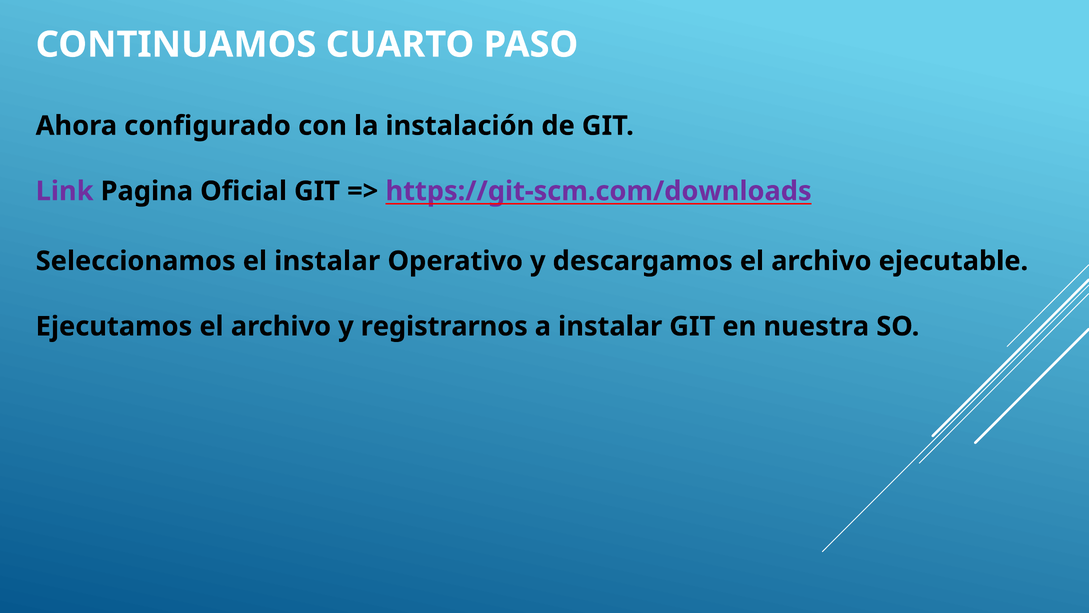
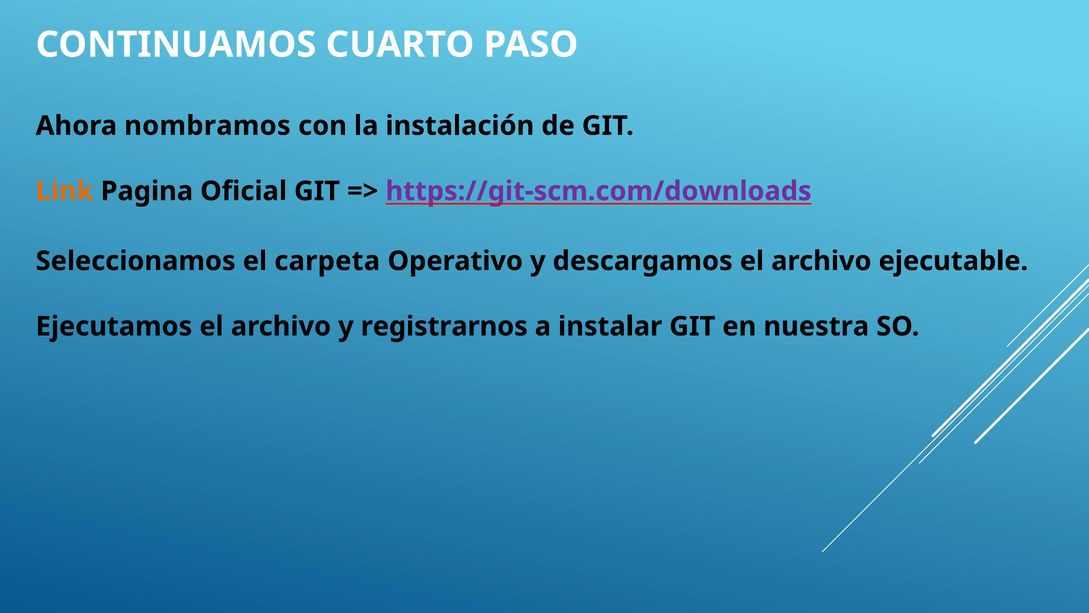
configurado: configurado -> nombramos
Link colour: purple -> orange
el instalar: instalar -> carpeta
